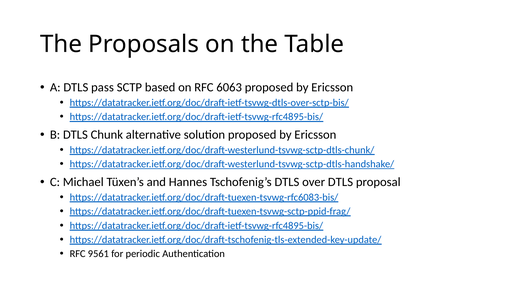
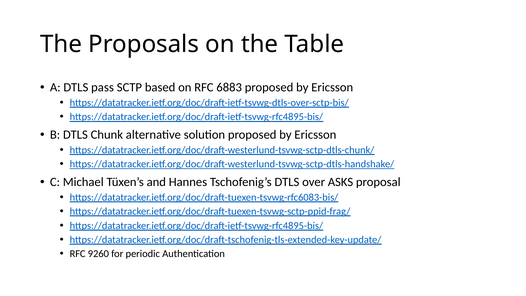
6063: 6063 -> 6883
over DTLS: DTLS -> ASKS
9561: 9561 -> 9260
